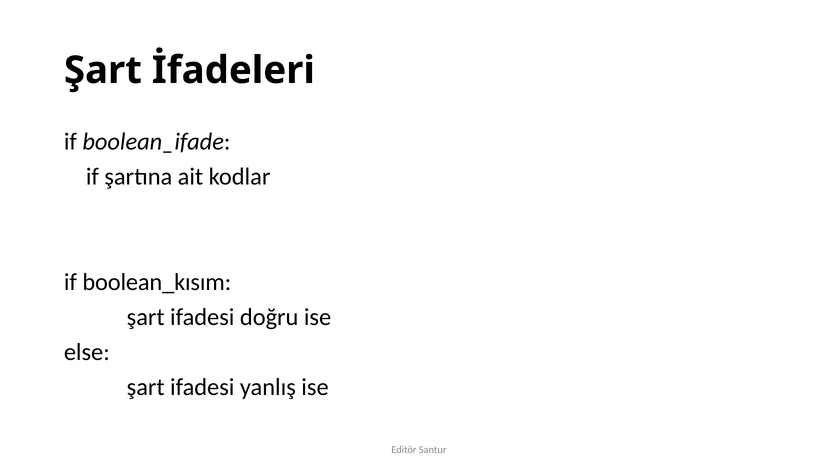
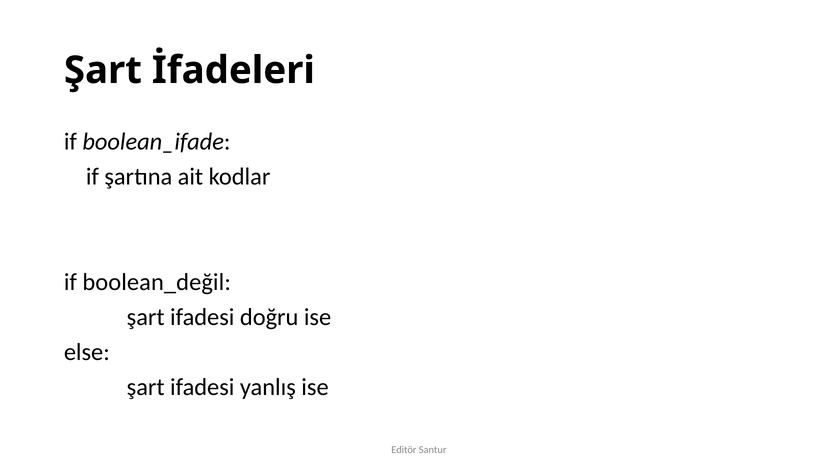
boolean_kısım: boolean_kısım -> boolean_değil
